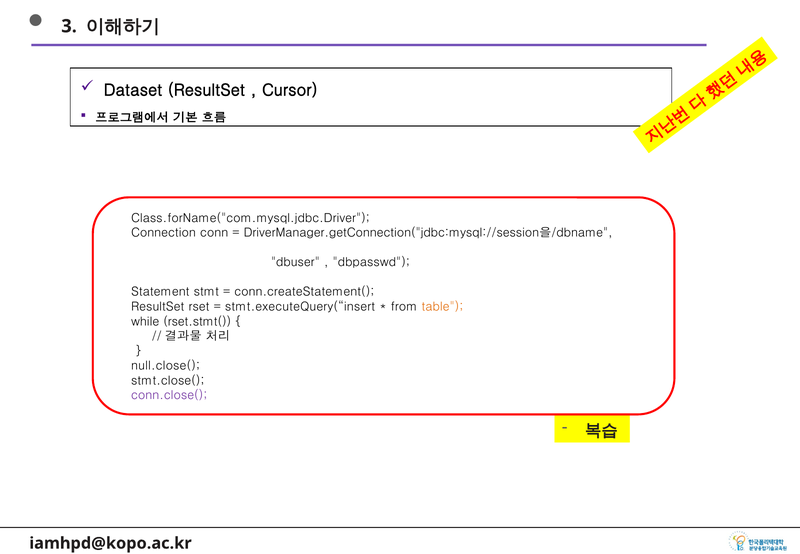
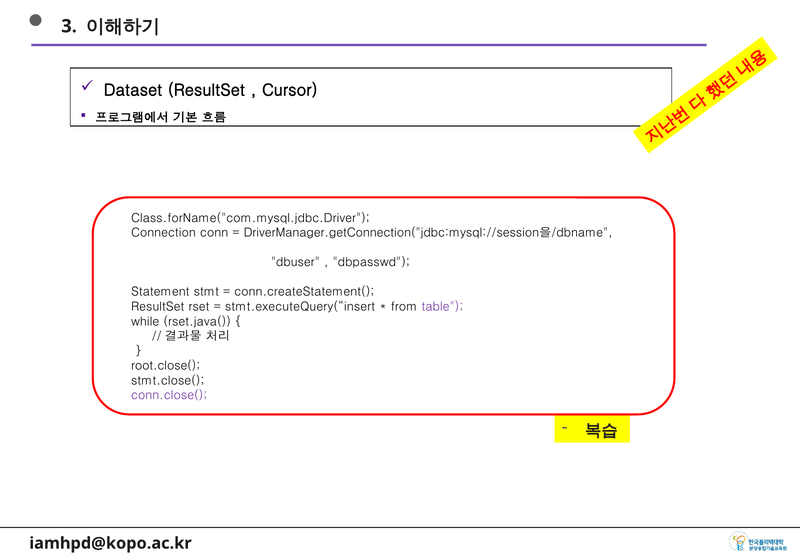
table colour: orange -> purple
rset.stmt(: rset.stmt( -> rset.java(
null.close(: null.close( -> root.close(
